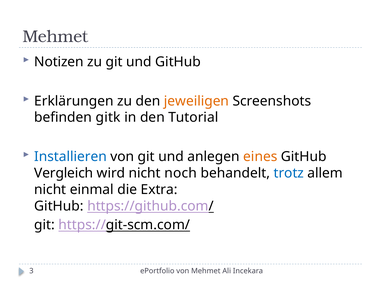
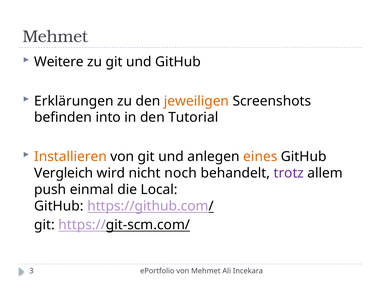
Notizen: Notizen -> Weitere
gitk: gitk -> into
Installieren colour: blue -> orange
trotz colour: blue -> purple
nicht at (50, 190): nicht -> push
Extra: Extra -> Local
